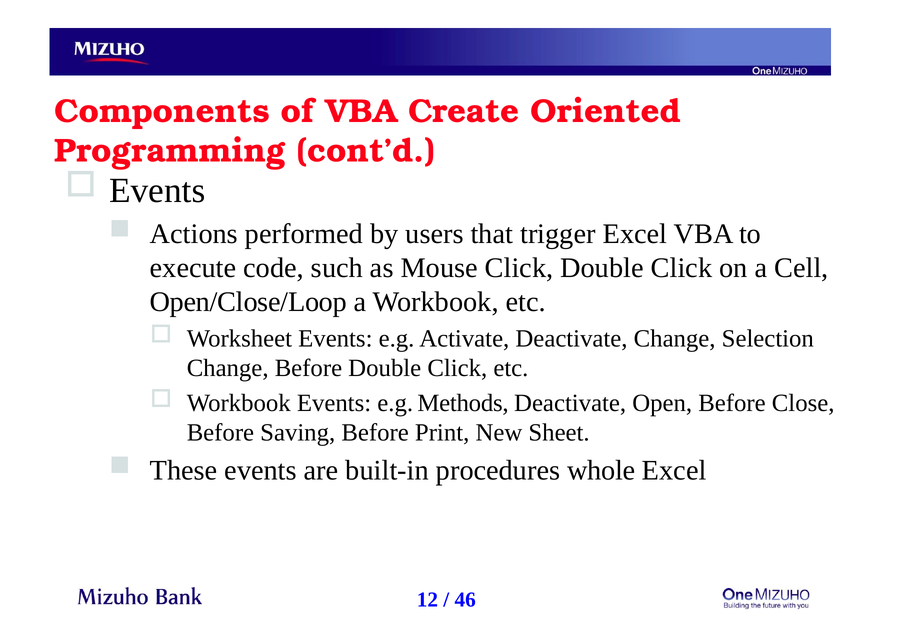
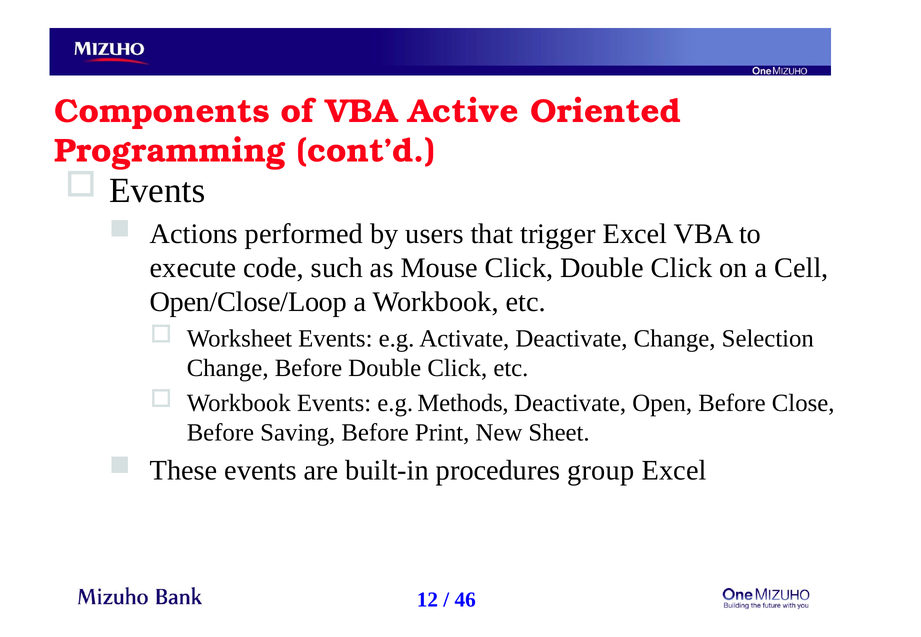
Create: Create -> Active
whole: whole -> group
